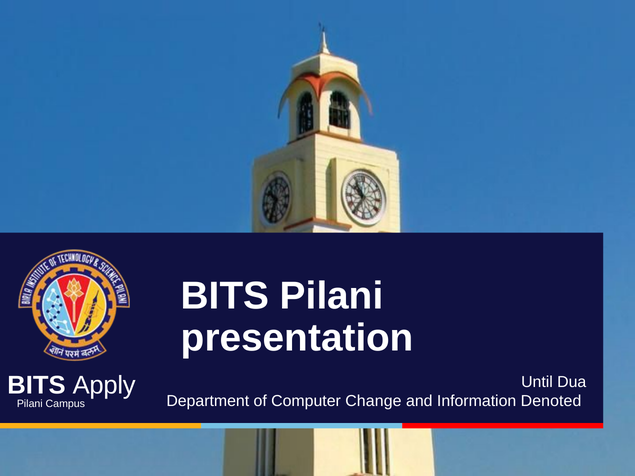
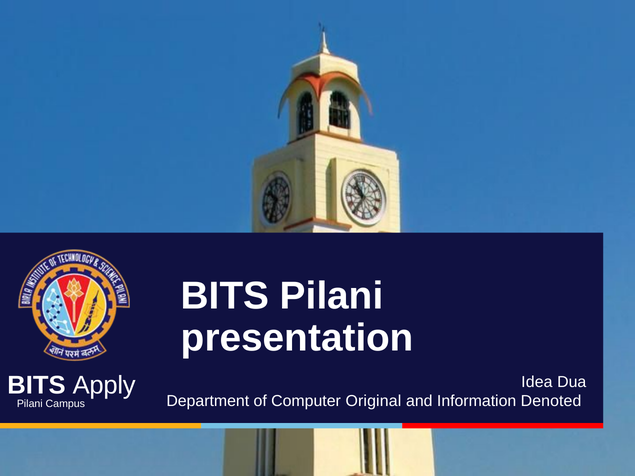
Until: Until -> Idea
Change: Change -> Original
